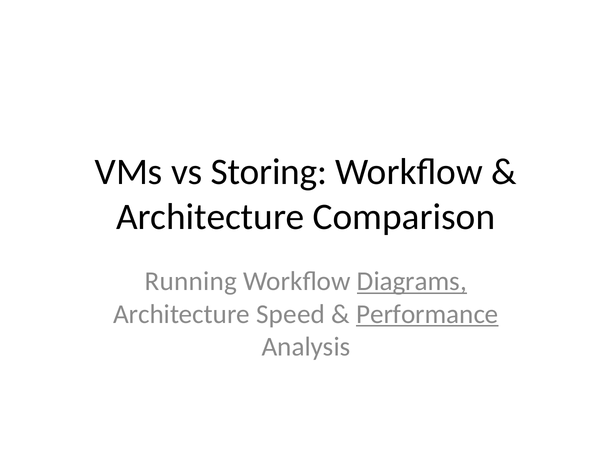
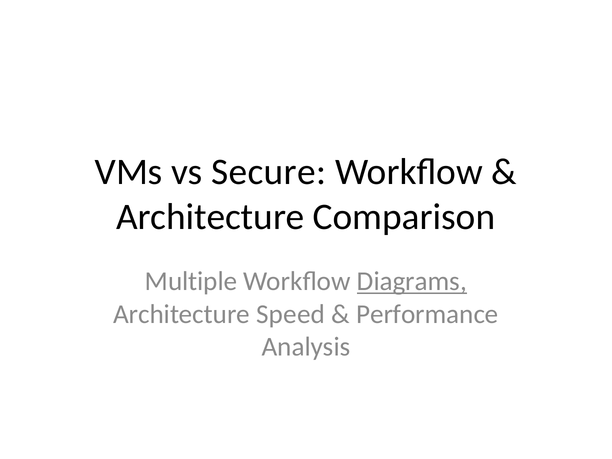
Storing: Storing -> Secure
Running: Running -> Multiple
Performance underline: present -> none
